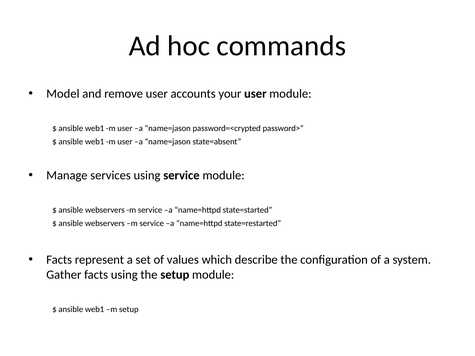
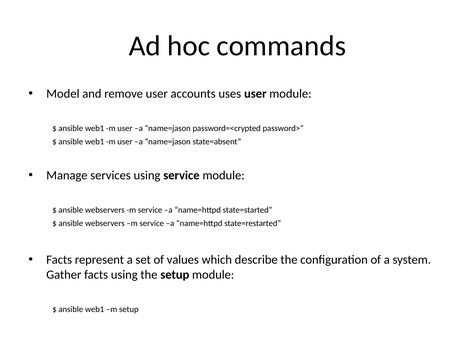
your: your -> uses
